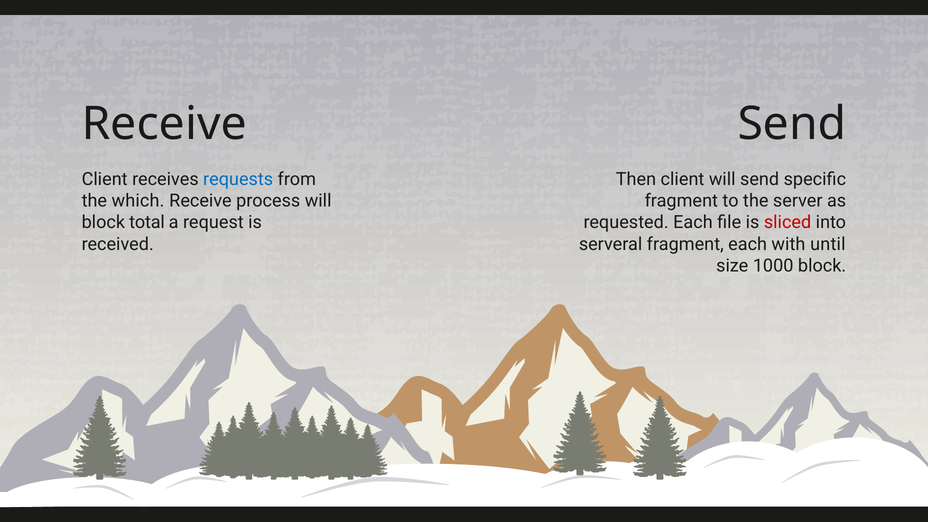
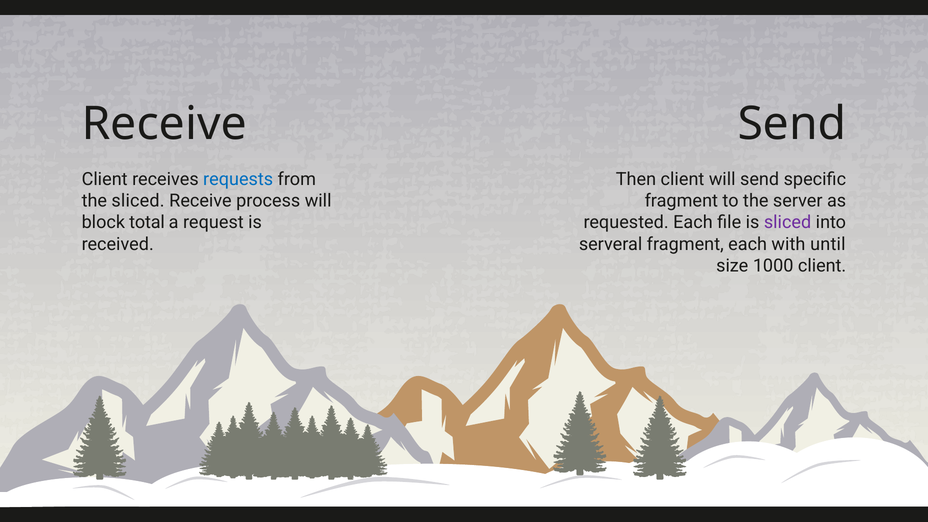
the which: which -> sliced
sliced at (788, 222) colour: red -> purple
1000 block: block -> client
